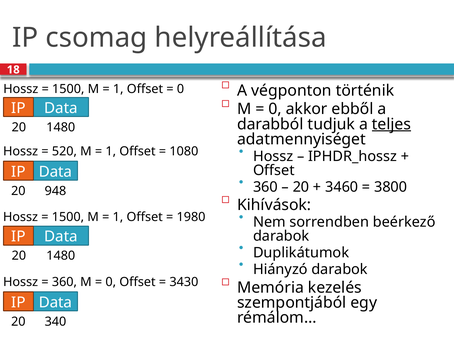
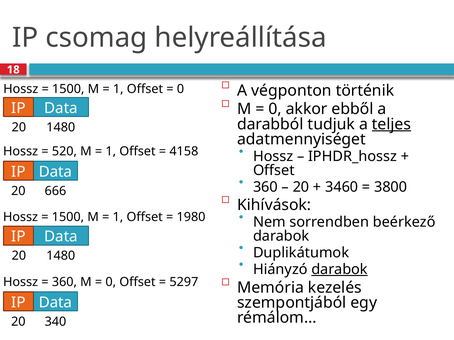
1080: 1080 -> 4158
948: 948 -> 666
darabok at (340, 270) underline: none -> present
3430: 3430 -> 5297
